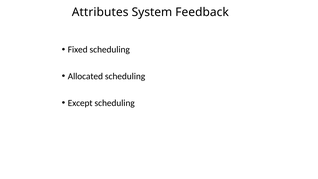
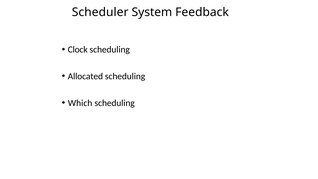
Attributes: Attributes -> Scheduler
Fixed: Fixed -> Clock
Except: Except -> Which
